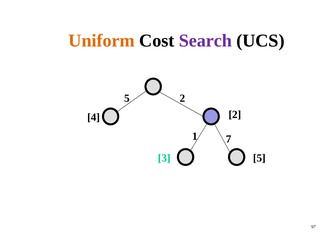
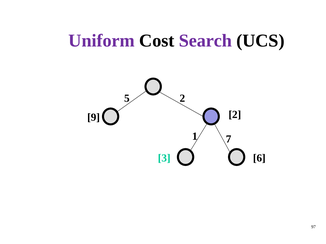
Uniform colour: orange -> purple
4: 4 -> 9
5 at (259, 158): 5 -> 6
